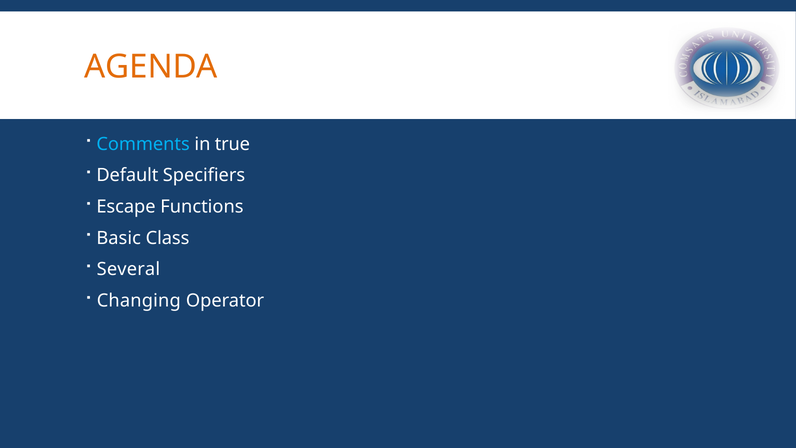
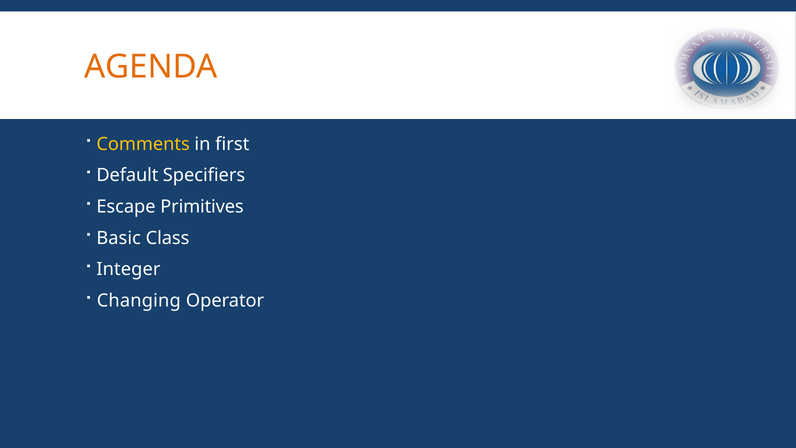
Comments colour: light blue -> yellow
true: true -> first
Functions: Functions -> Primitives
Several: Several -> Integer
